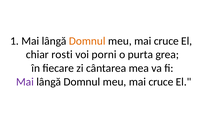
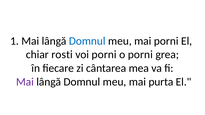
Domnul at (87, 41) colour: orange -> blue
cruce at (166, 41): cruce -> porni
o purta: purta -> porni
cruce at (161, 82): cruce -> purta
